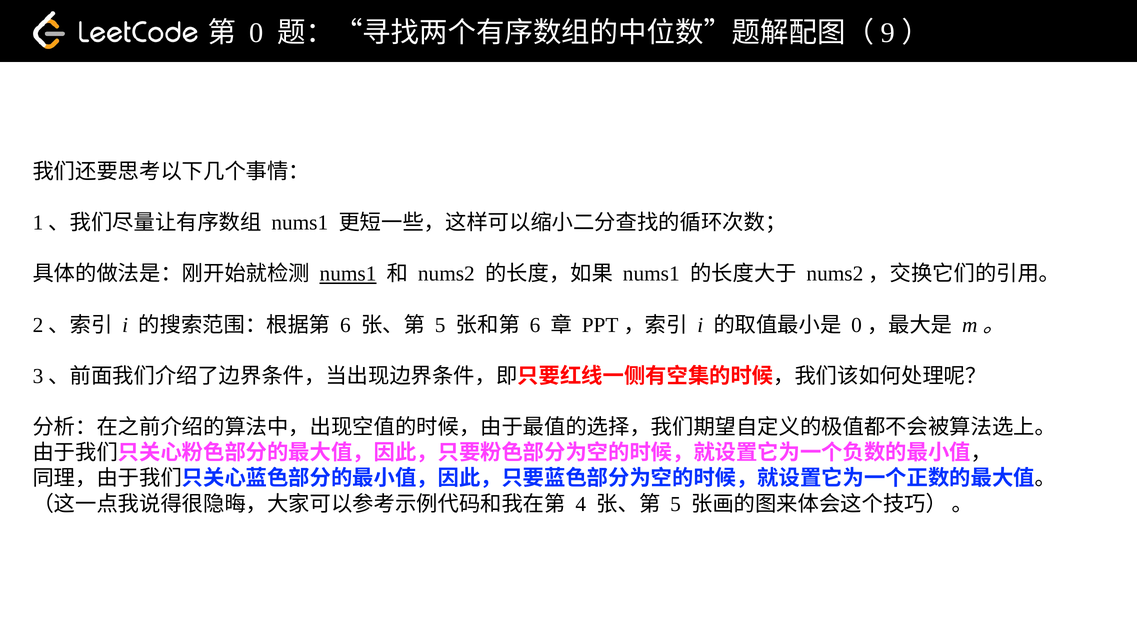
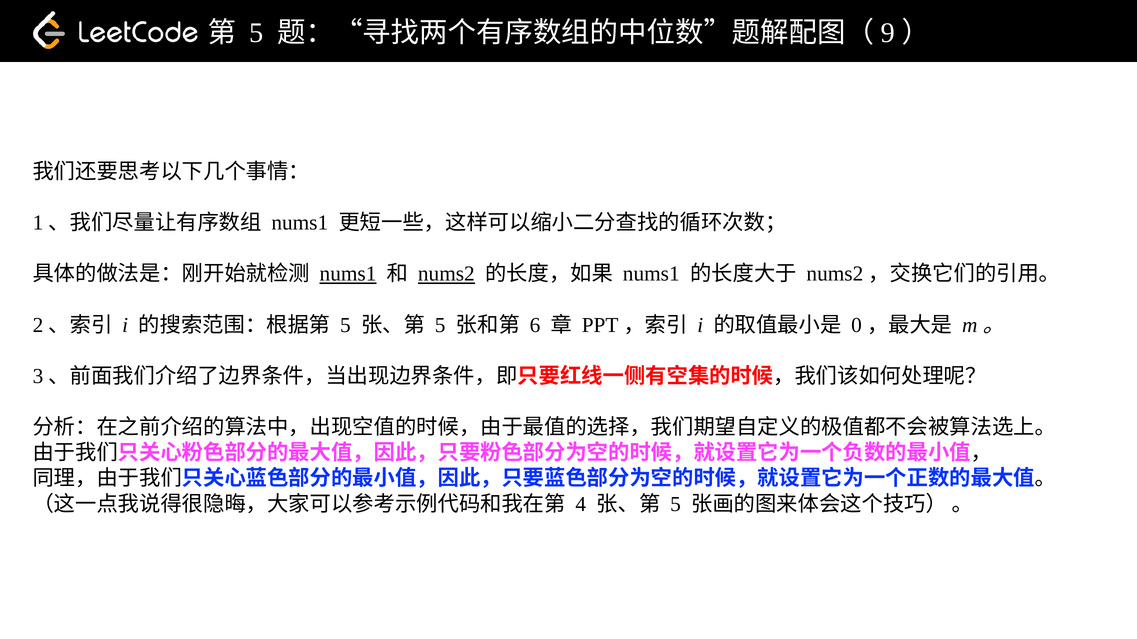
0 at (256, 33): 0 -> 5
nums2 underline: none -> present
6 at (345, 325): 6 -> 5
